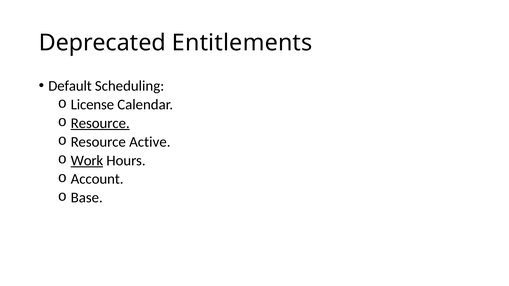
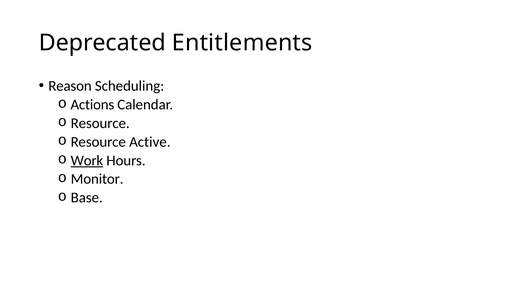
Default: Default -> Reason
License: License -> Actions
Resource at (100, 123) underline: present -> none
Account: Account -> Monitor
